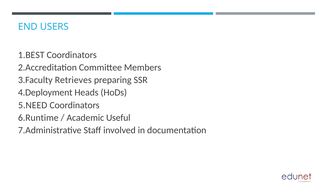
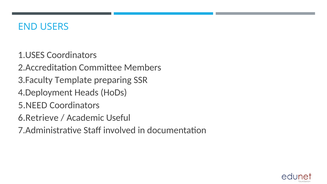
1.BEST: 1.BEST -> 1.USES
Retrieves: Retrieves -> Template
6.Runtime: 6.Runtime -> 6.Retrieve
